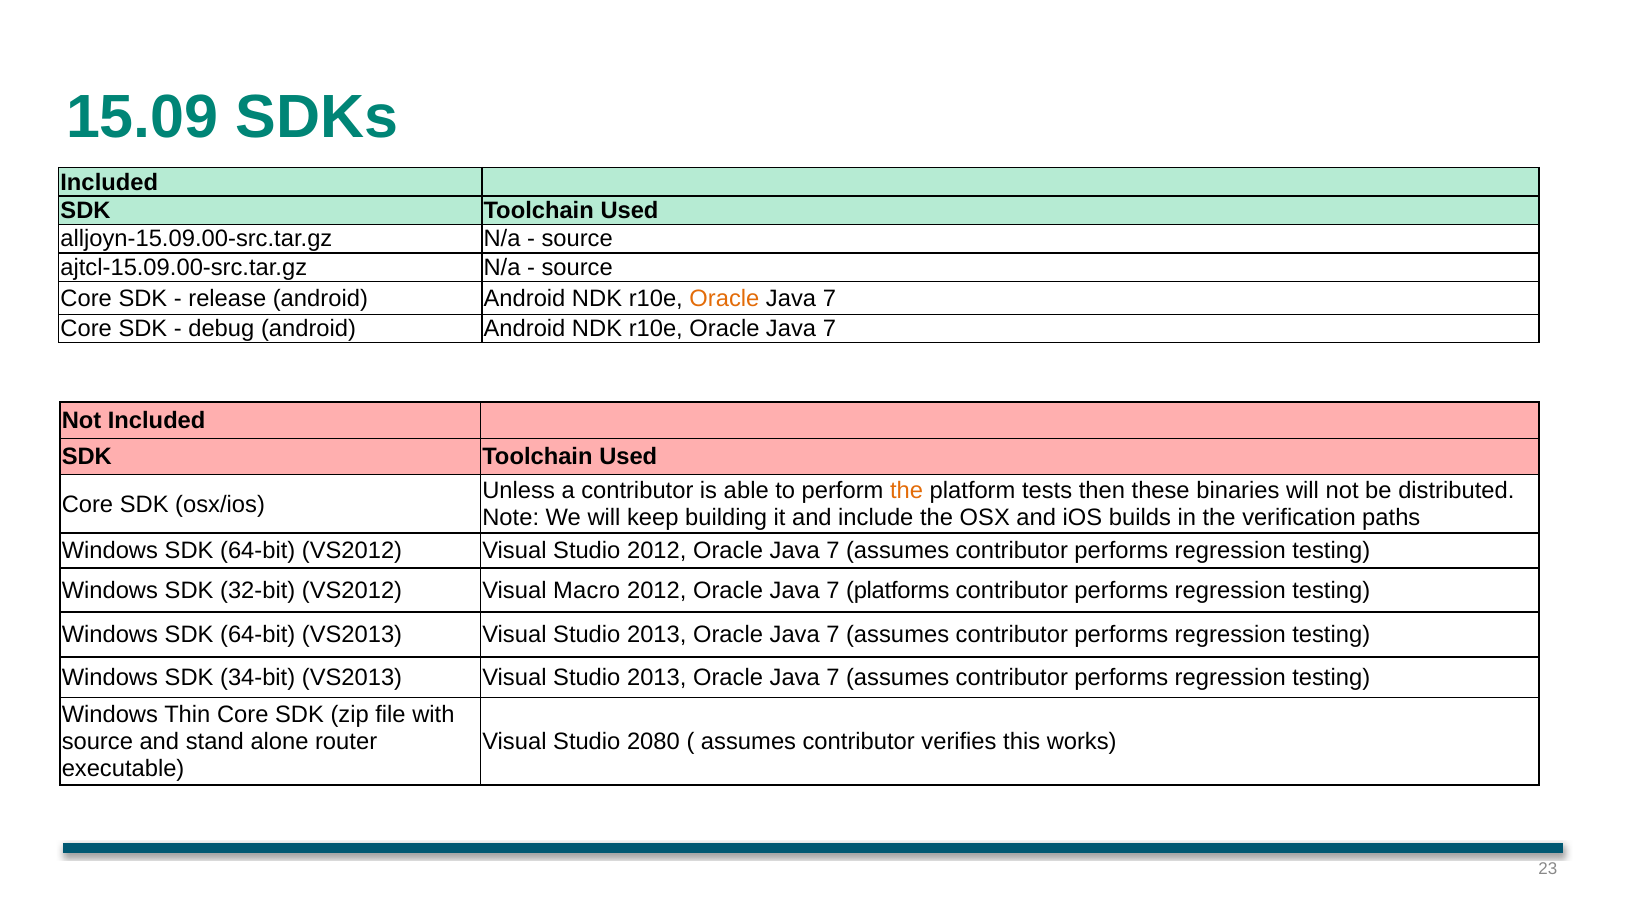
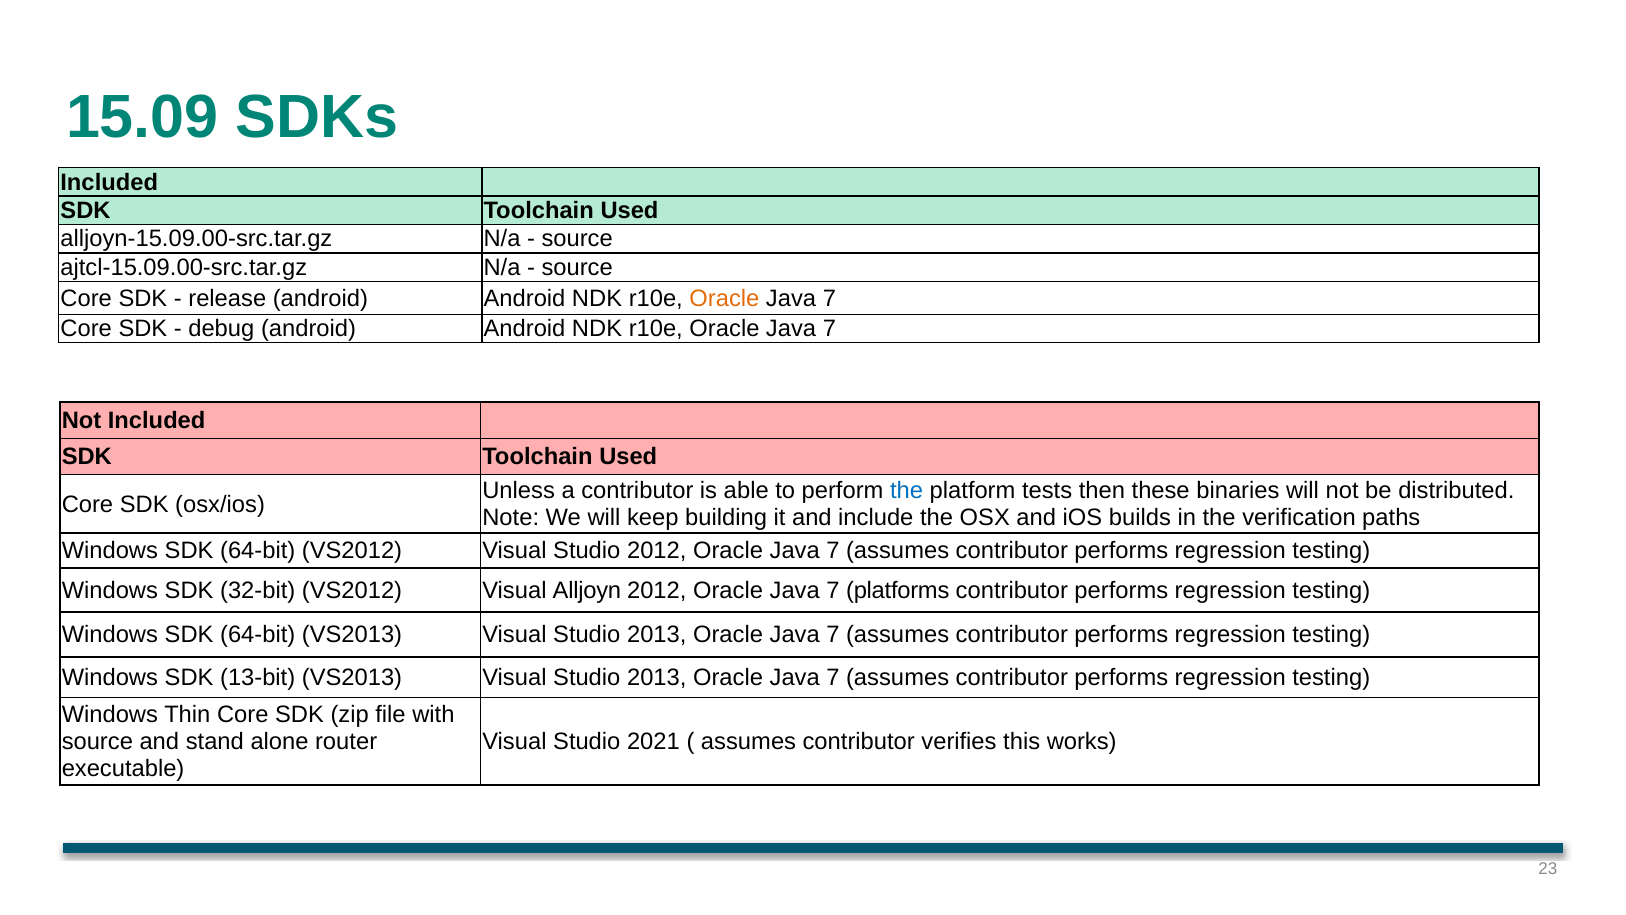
the at (907, 491) colour: orange -> blue
Macro: Macro -> Alljoyn
34-bit: 34-bit -> 13-bit
2080: 2080 -> 2021
